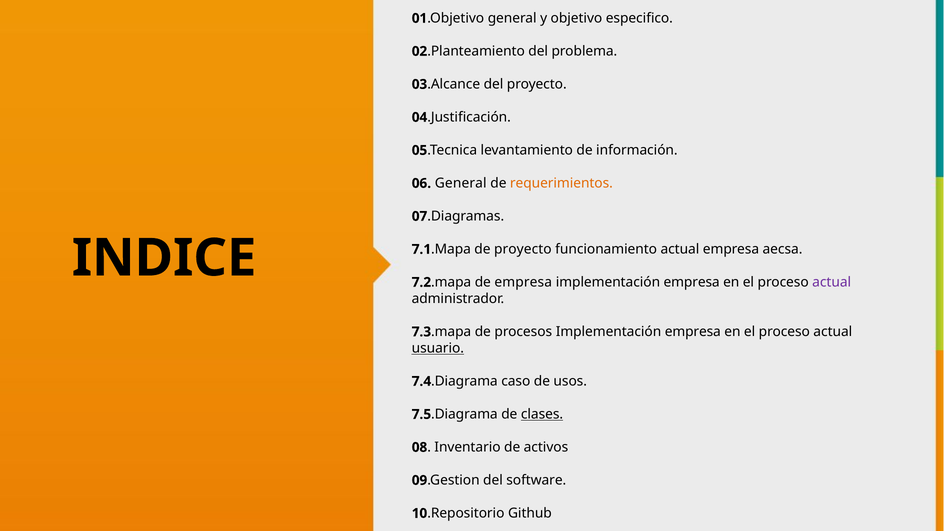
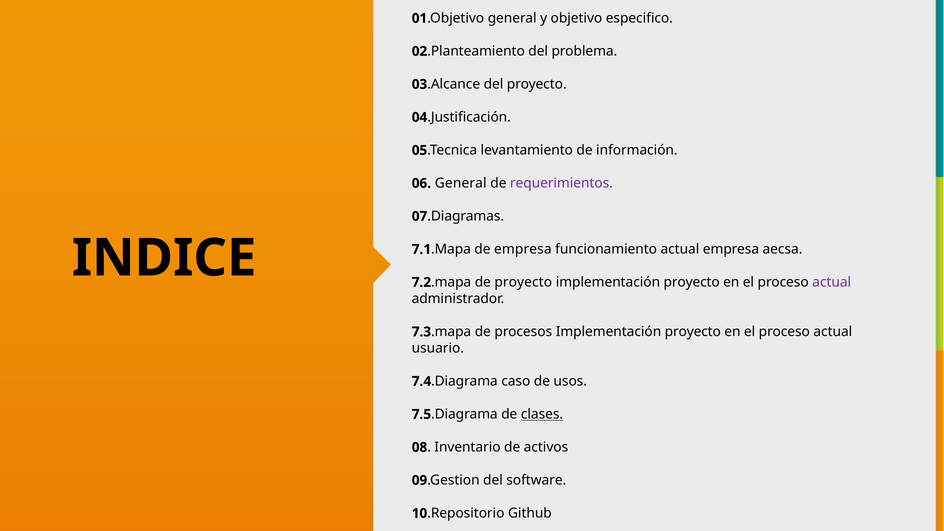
requerimientos colour: orange -> purple
de proyecto: proyecto -> empresa
de empresa: empresa -> proyecto
empresa at (692, 282): empresa -> proyecto
procesos Implementación empresa: empresa -> proyecto
usuario underline: present -> none
